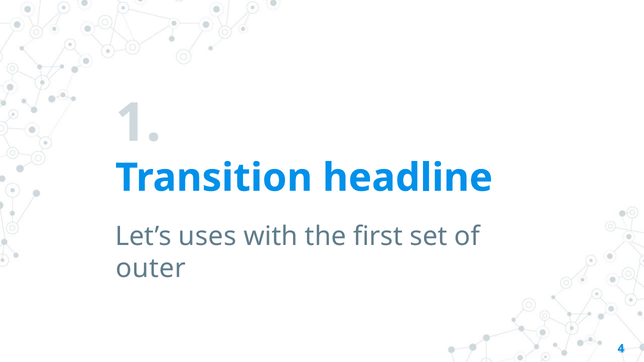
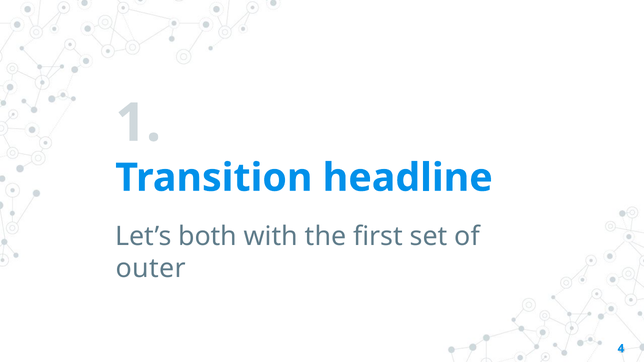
uses: uses -> both
